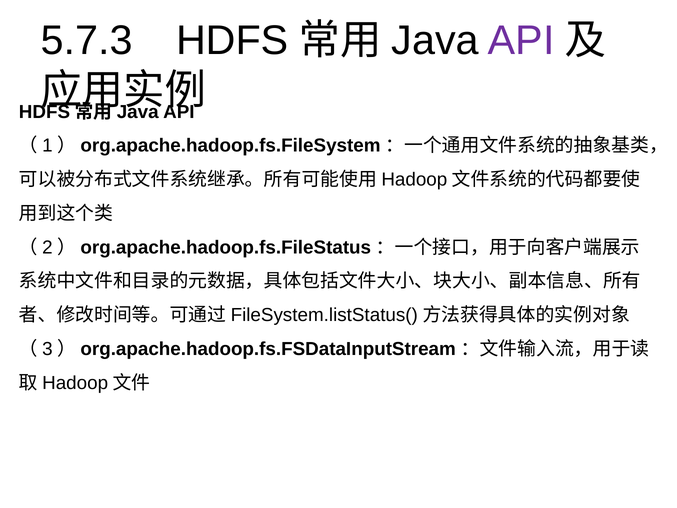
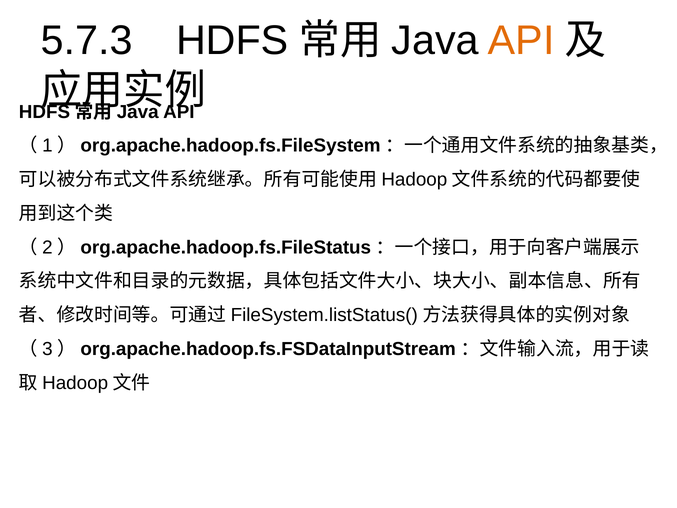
API at (521, 41) colour: purple -> orange
